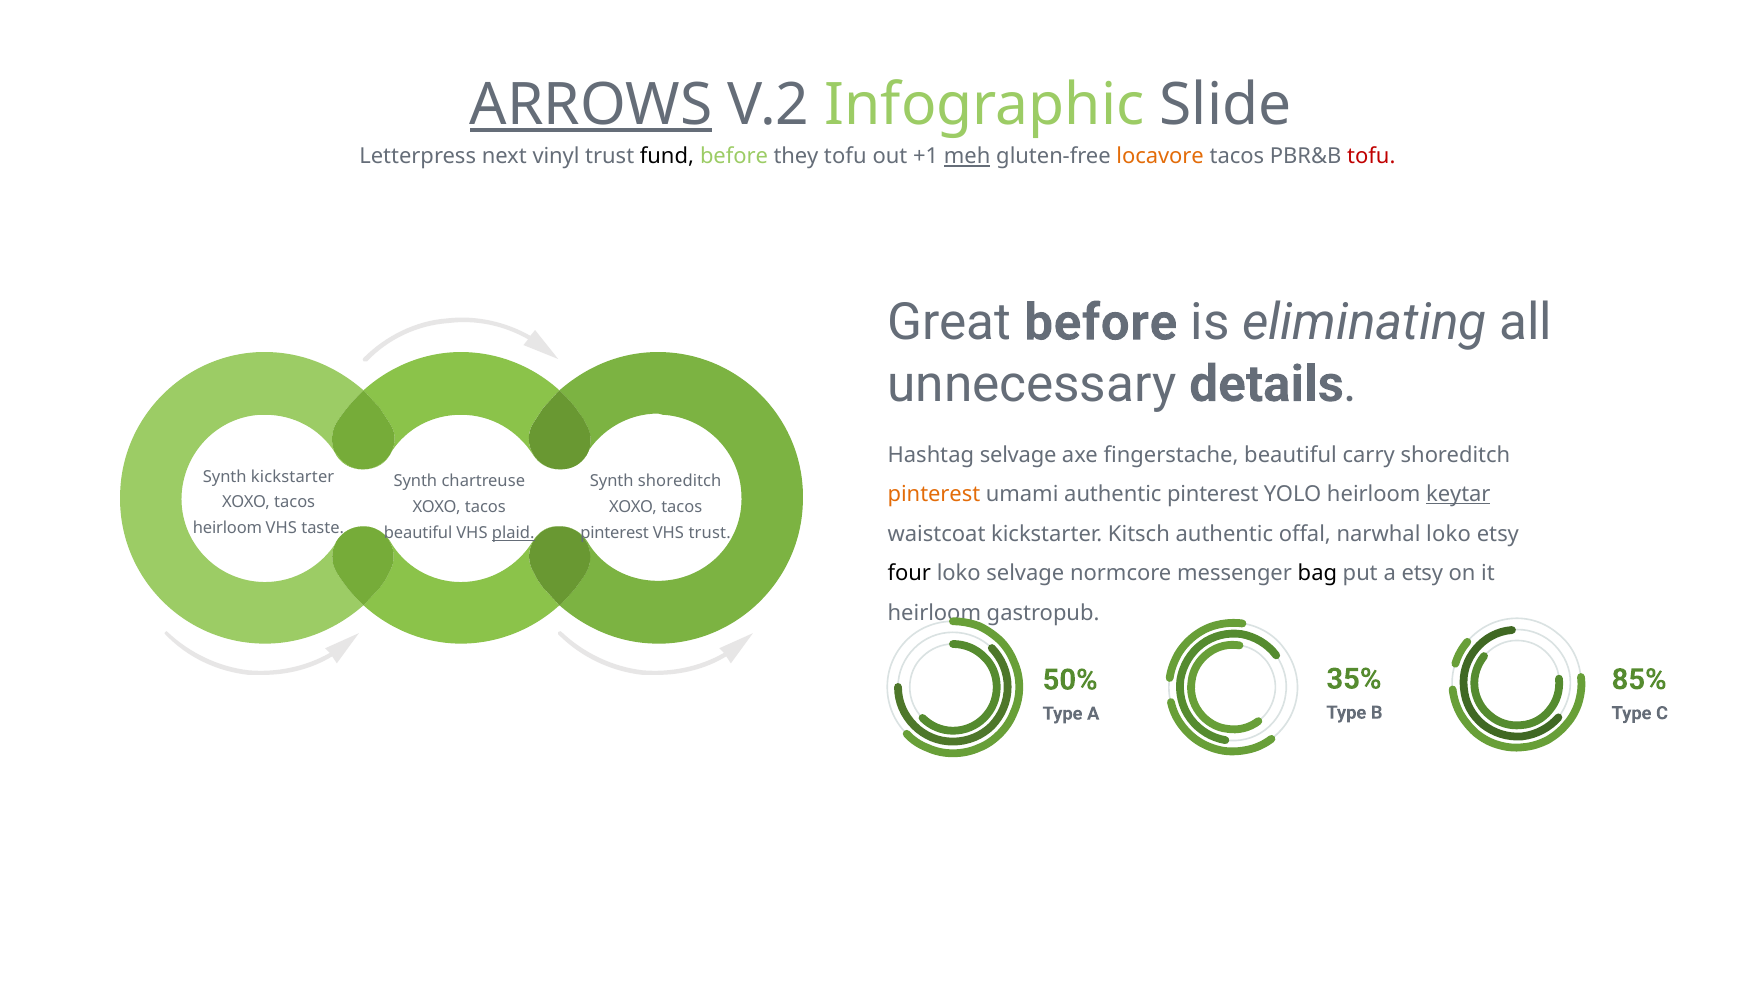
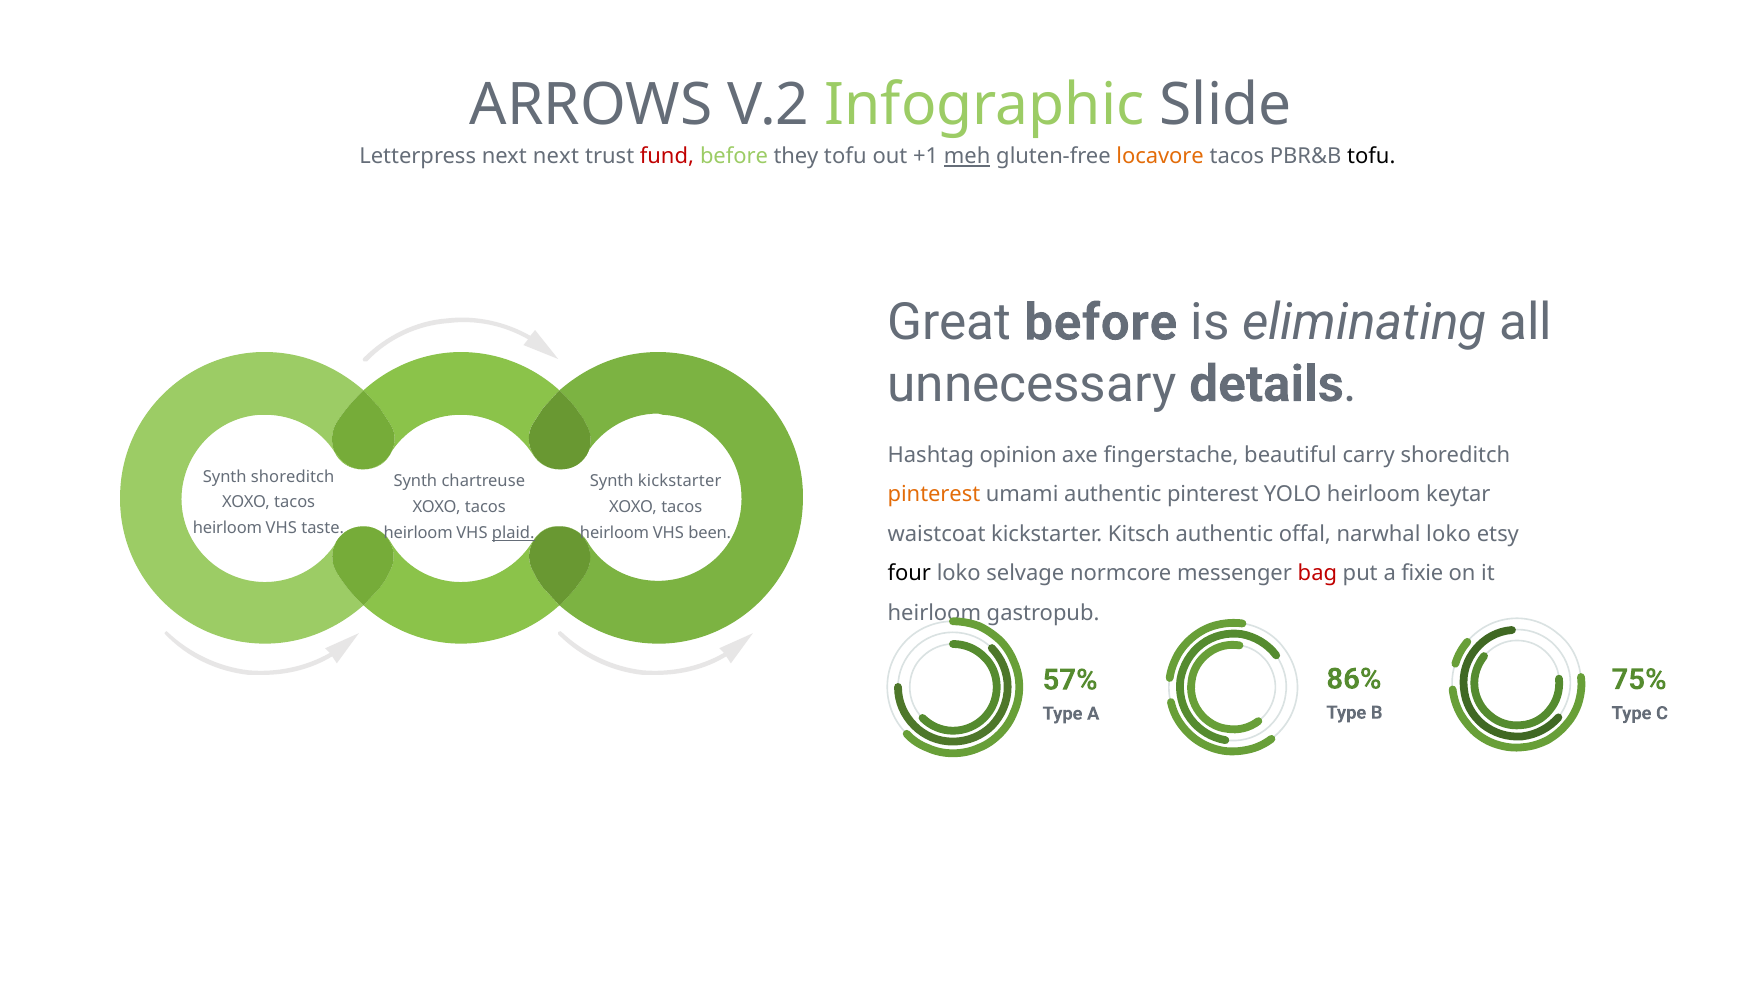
ARROWS underline: present -> none
next vinyl: vinyl -> next
fund colour: black -> red
tofu at (1371, 157) colour: red -> black
Hashtag selvage: selvage -> opinion
Synth kickstarter: kickstarter -> shoreditch
Synth shoreditch: shoreditch -> kickstarter
keytar underline: present -> none
pinterest at (615, 533): pinterest -> heirloom
VHS trust: trust -> been
beautiful at (418, 533): beautiful -> heirloom
bag colour: black -> red
a etsy: etsy -> fixie
35%: 35% -> 86%
85%: 85% -> 75%
50%: 50% -> 57%
